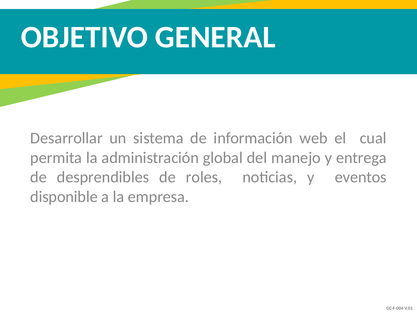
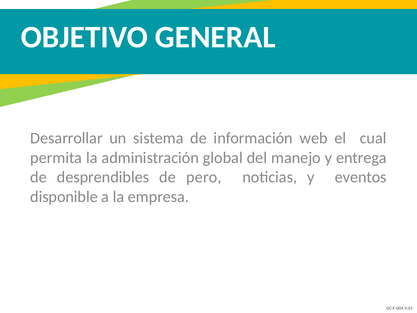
roles: roles -> pero
